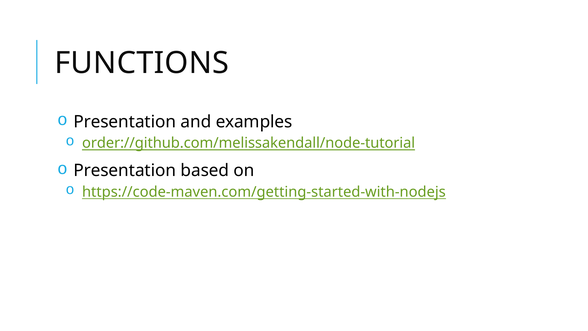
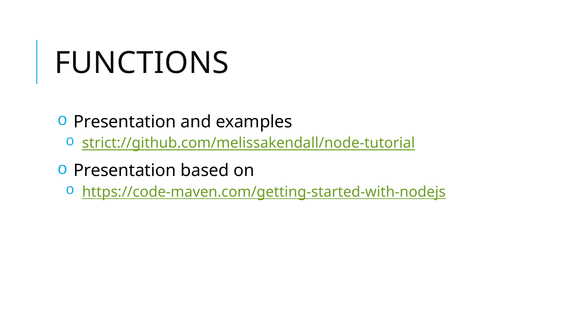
order://github.com/melissakendall/node-tutorial: order://github.com/melissakendall/node-tutorial -> strict://github.com/melissakendall/node-tutorial
